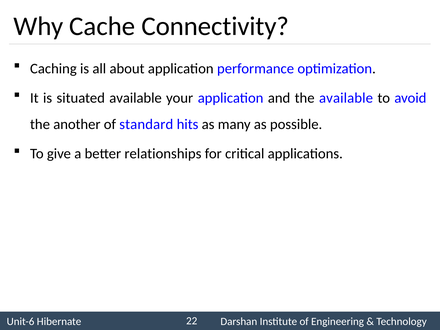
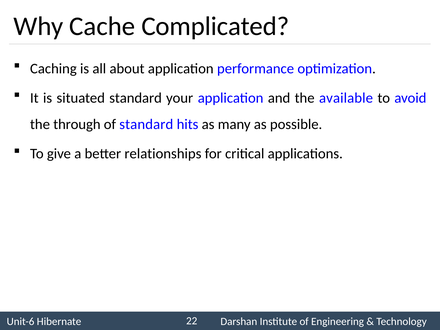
Connectivity: Connectivity -> Complicated
situated available: available -> standard
another: another -> through
